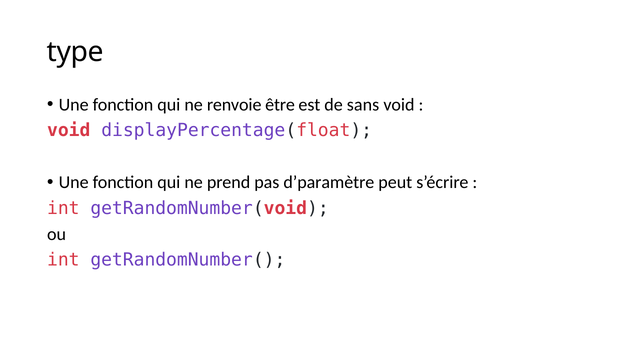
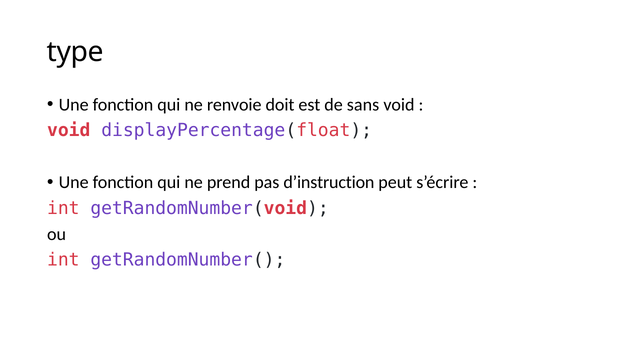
être: être -> doit
d’paramètre: d’paramètre -> d’instruction
